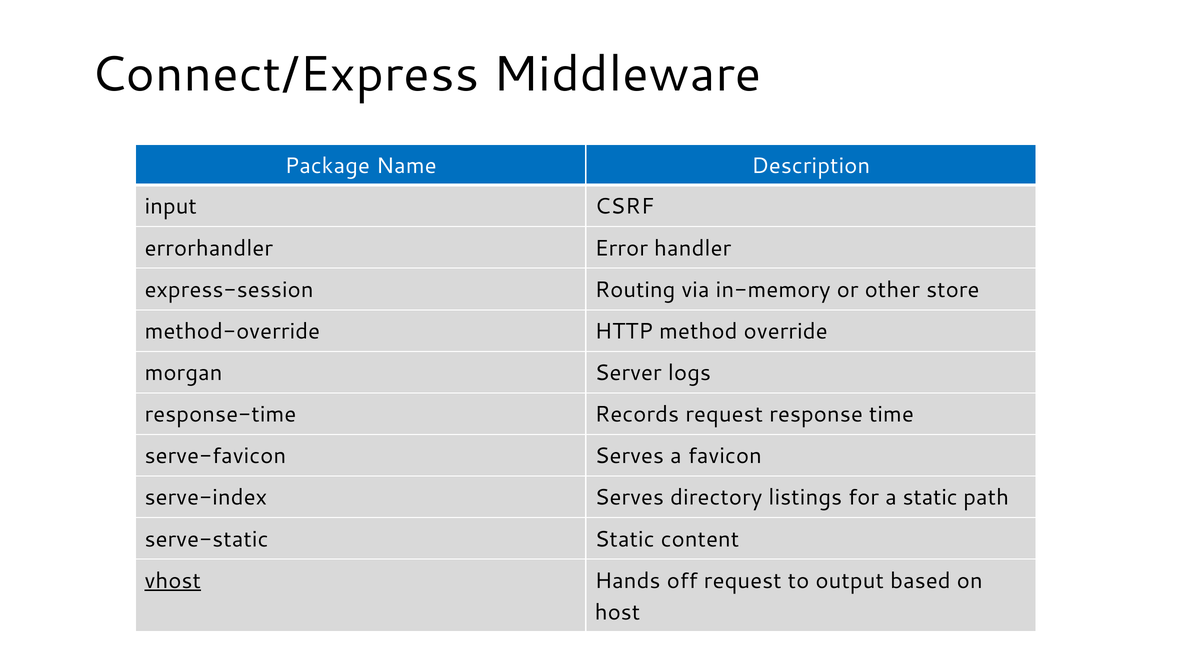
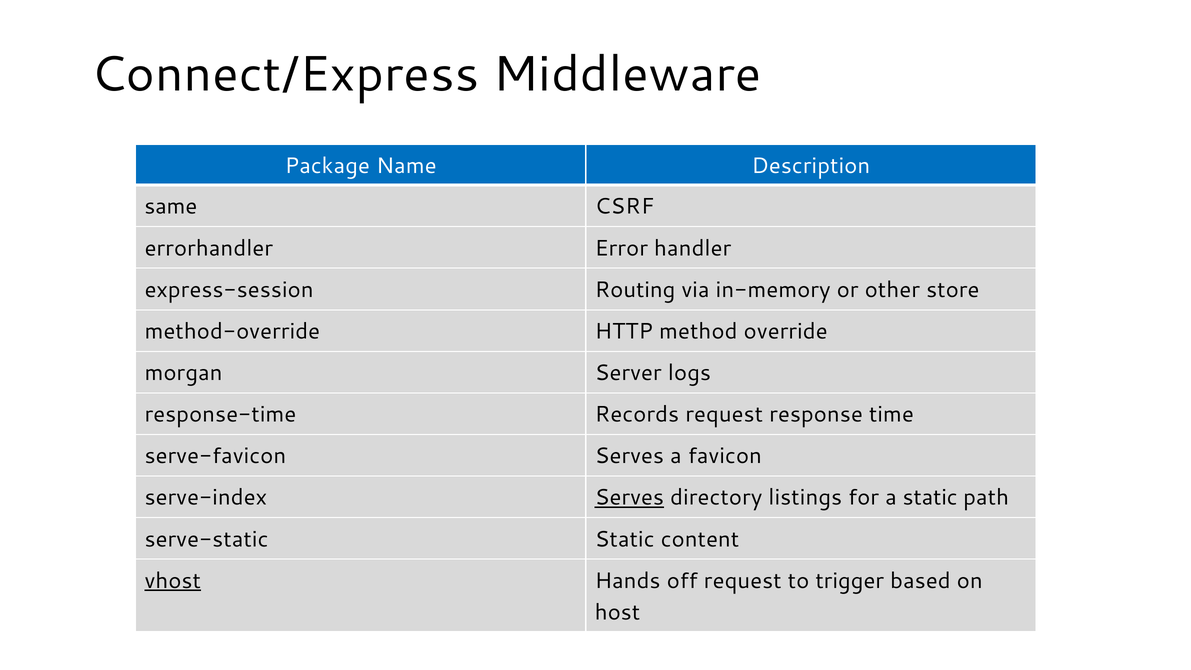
input: input -> same
Serves at (629, 498) underline: none -> present
output: output -> trigger
